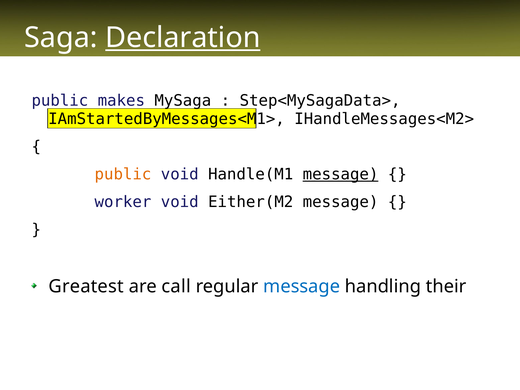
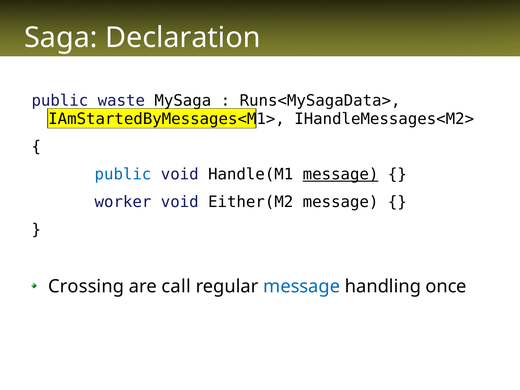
Declaration underline: present -> none
makes: makes -> waste
Step<MySagaData>: Step<MySagaData> -> Runs<MySagaData>
public at (123, 174) colour: orange -> blue
Greatest: Greatest -> Crossing
their: their -> once
